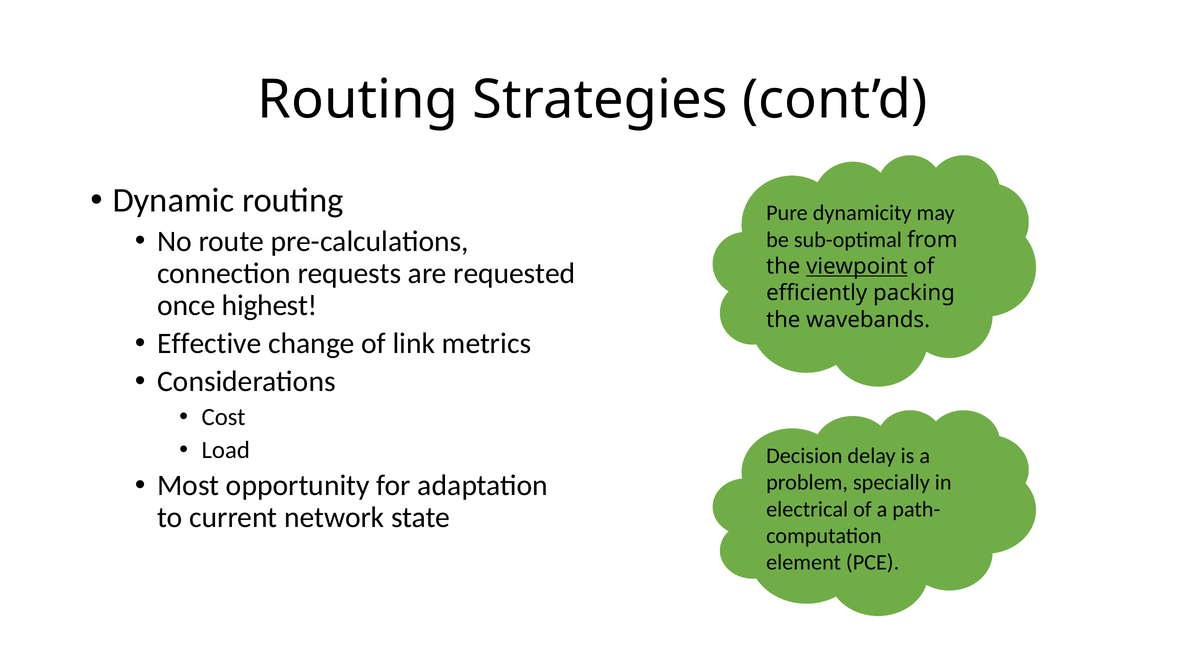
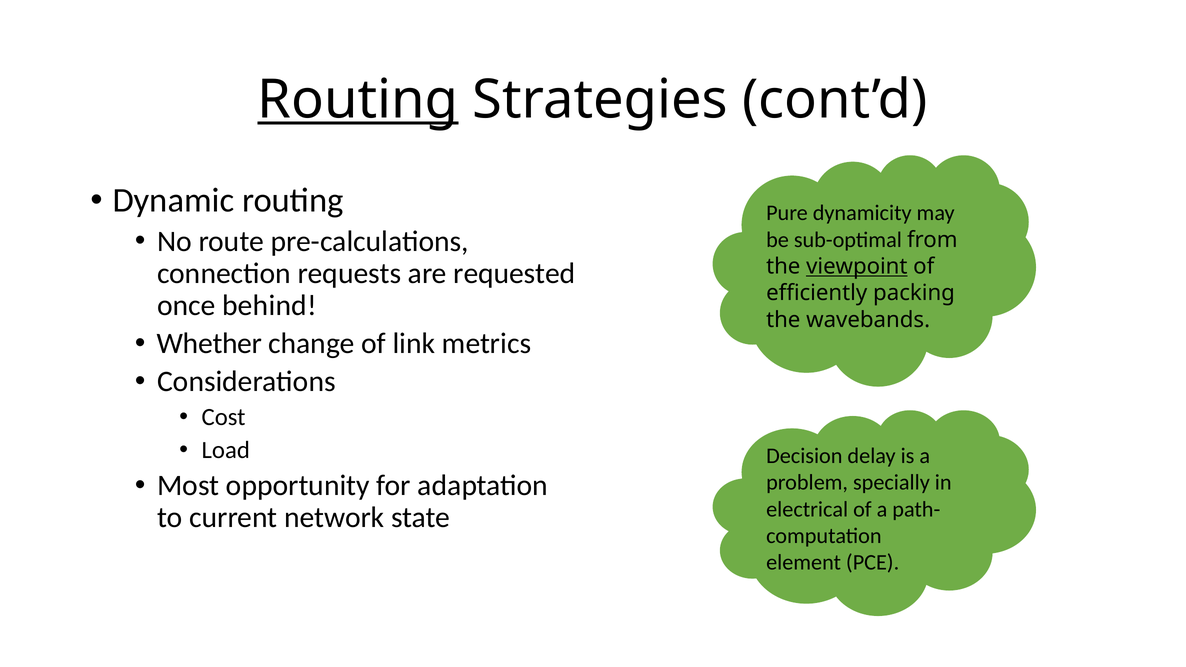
Routing at (358, 100) underline: none -> present
highest: highest -> behind
Effective: Effective -> Whether
